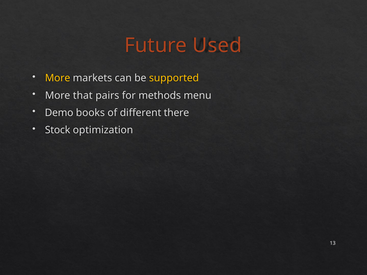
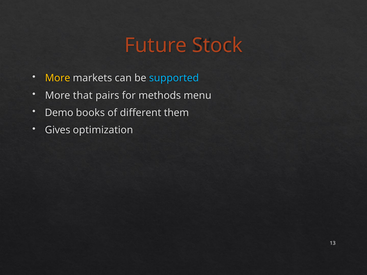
Used: Used -> Stock
supported colour: yellow -> light blue
there: there -> them
Stock: Stock -> Gives
